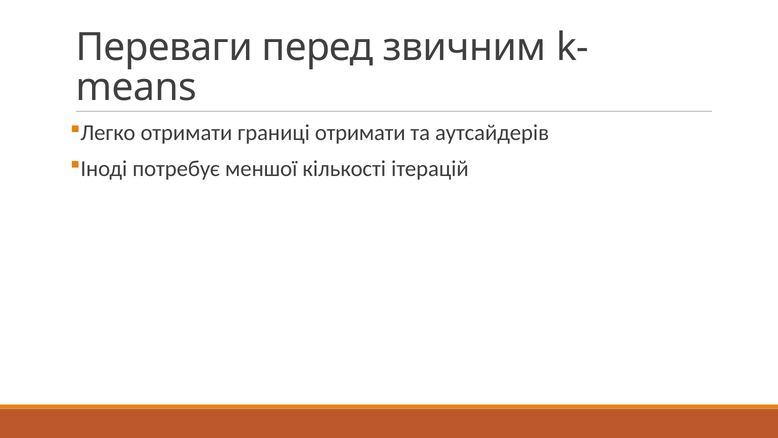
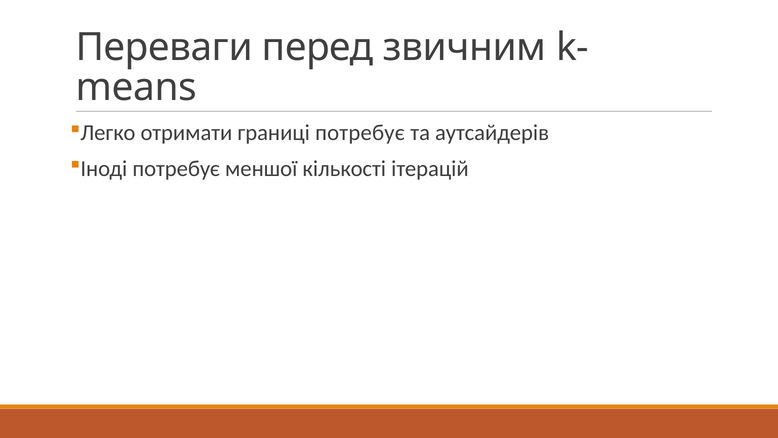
границі отримати: отримати -> потребує
